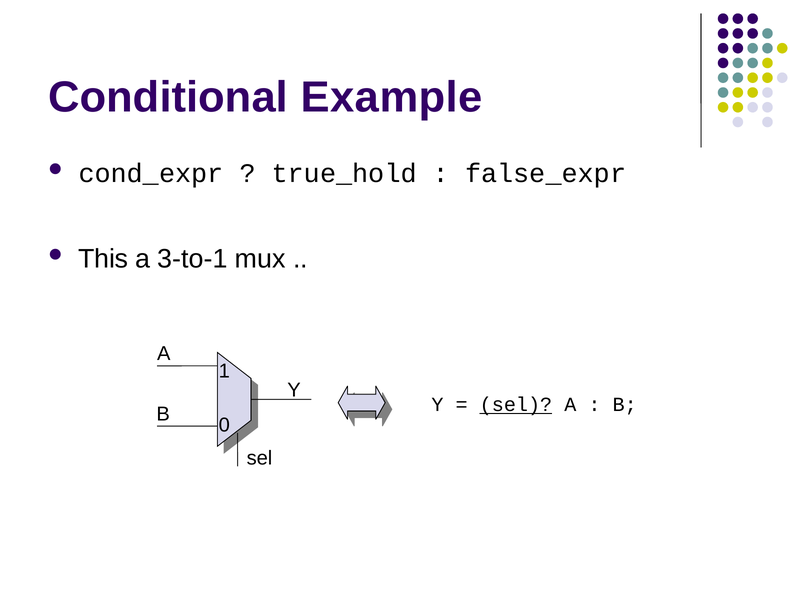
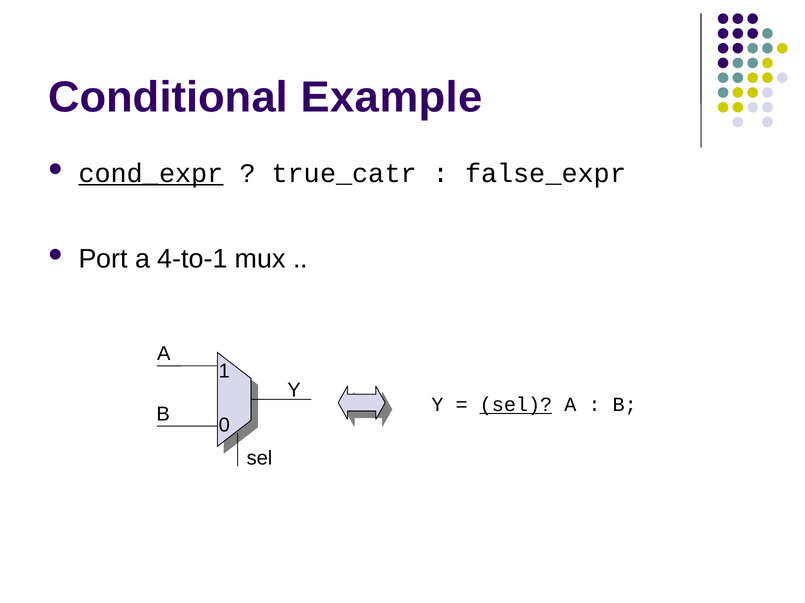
cond_expr underline: none -> present
true_hold: true_hold -> true_catr
This: This -> Port
3-to-1: 3-to-1 -> 4-to-1
